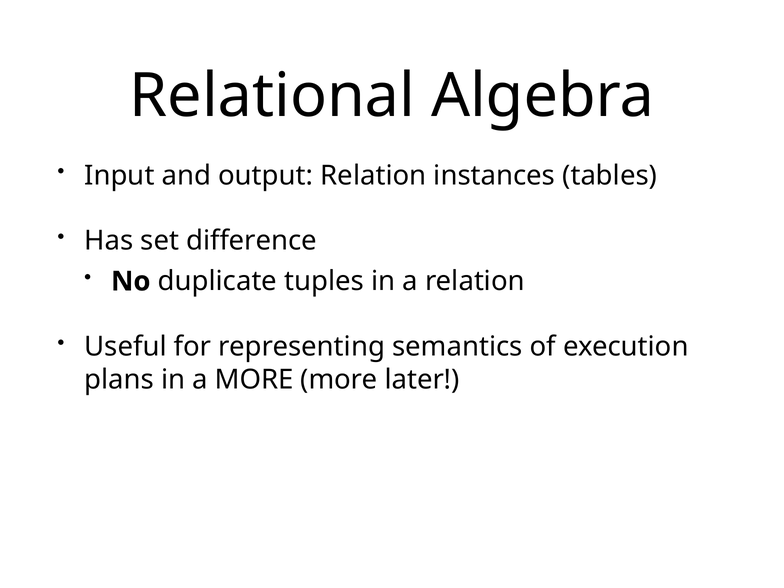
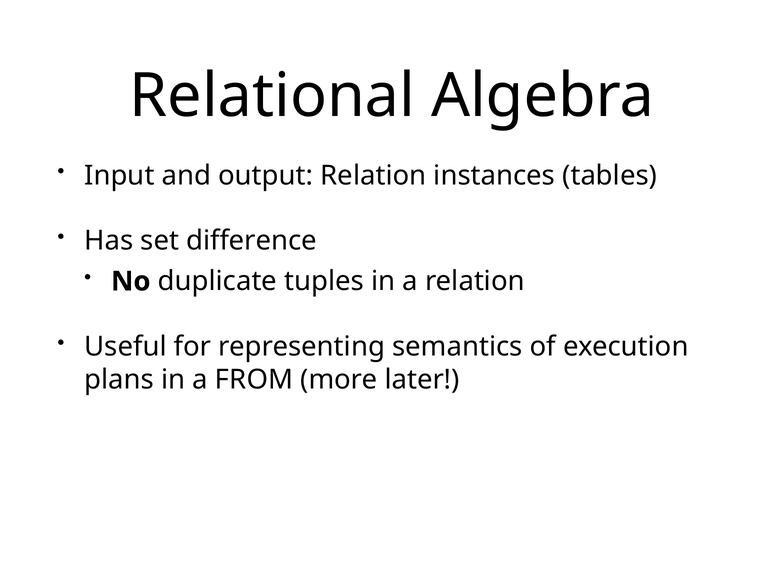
a MORE: MORE -> FROM
